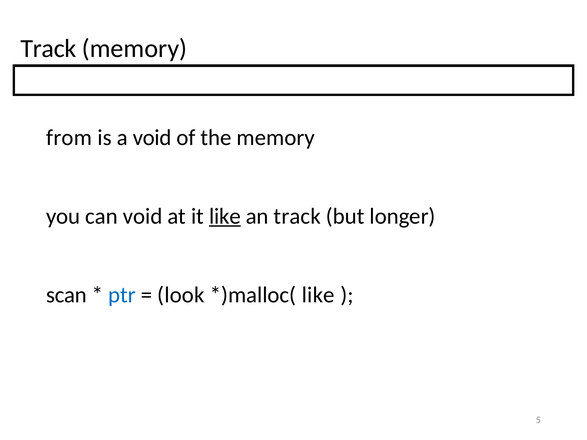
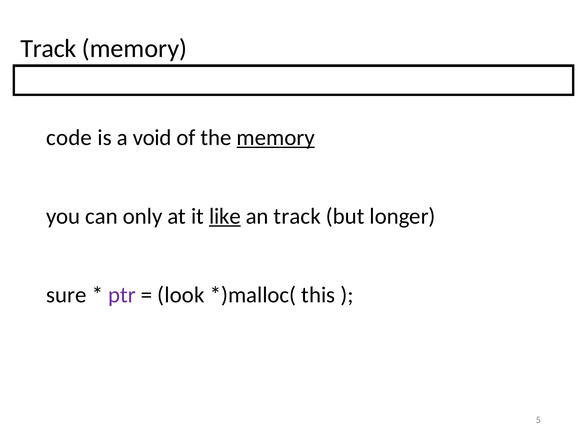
from: from -> code
memory at (276, 138) underline: none -> present
can void: void -> only
scan: scan -> sure
ptr colour: blue -> purple
like at (318, 295): like -> this
